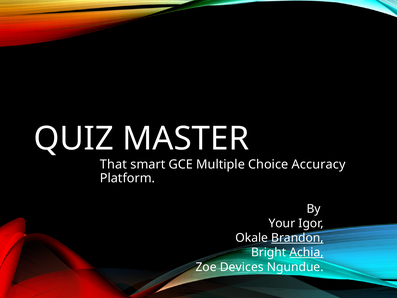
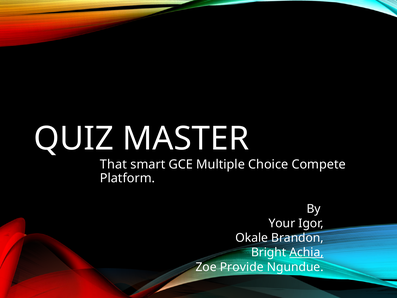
Accuracy: Accuracy -> Compete
Brandon underline: present -> none
Devices: Devices -> Provide
